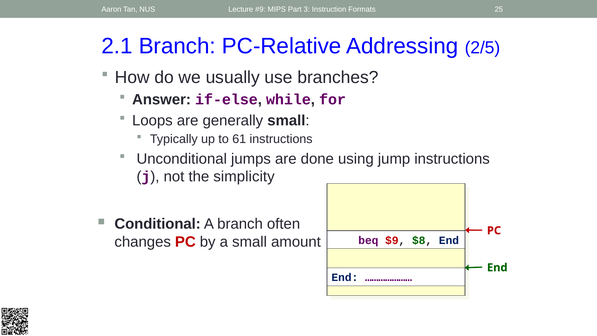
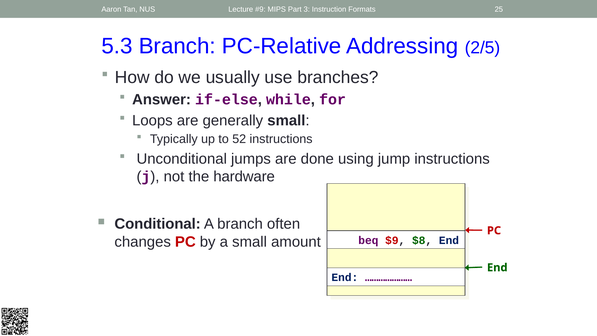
2.1: 2.1 -> 5.3
61: 61 -> 52
simplicity: simplicity -> hardware
